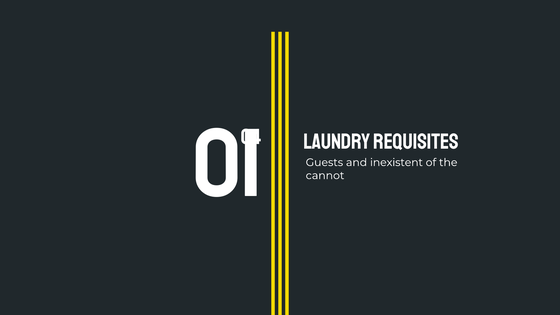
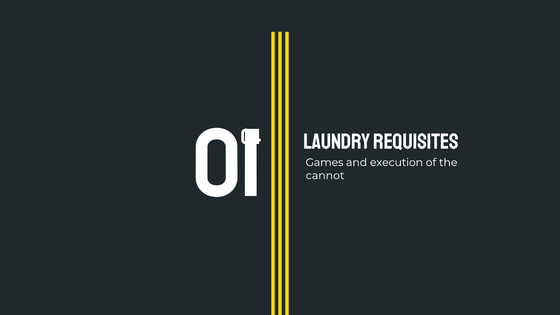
Guests: Guests -> Games
inexistent: inexistent -> execution
